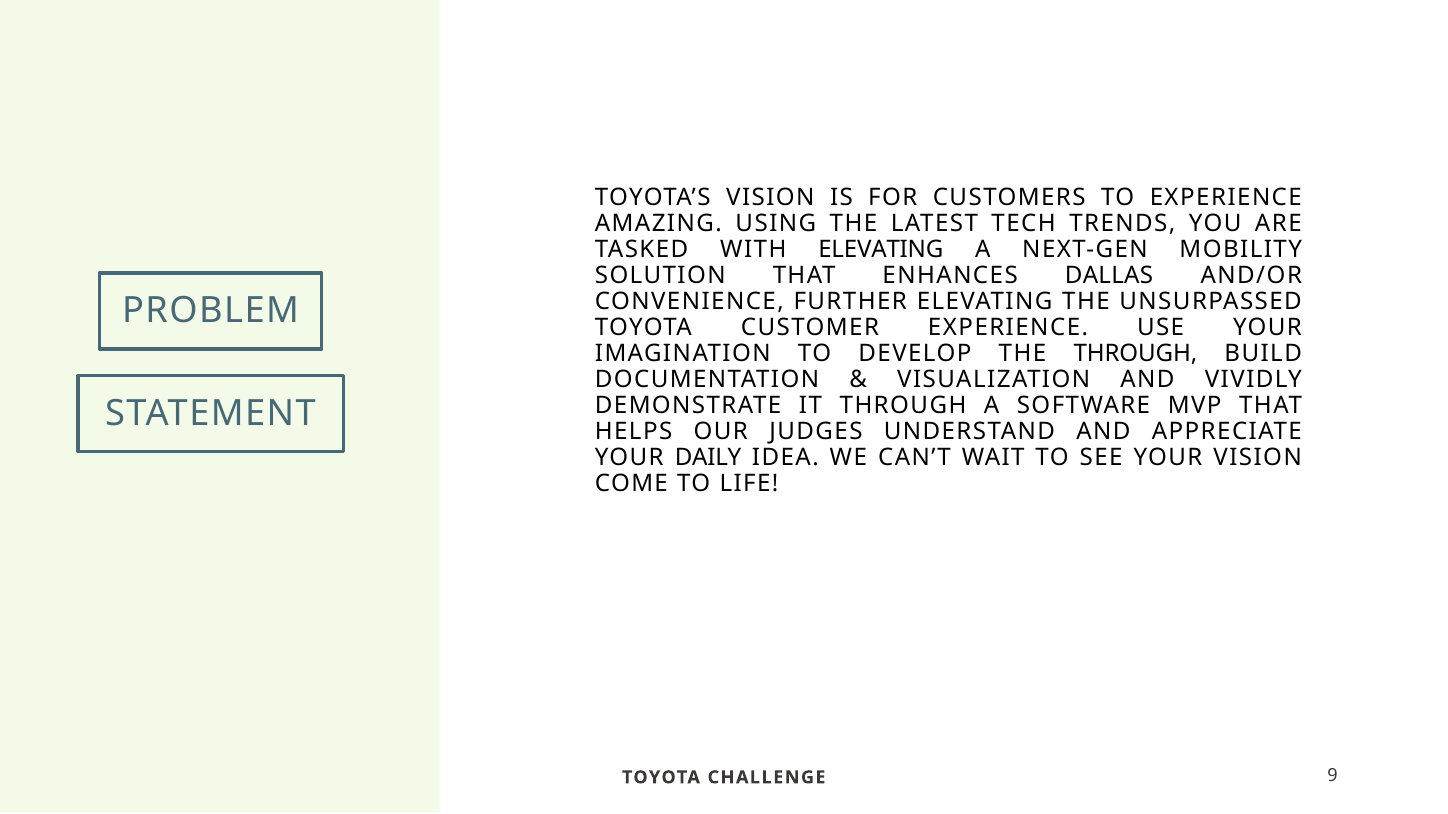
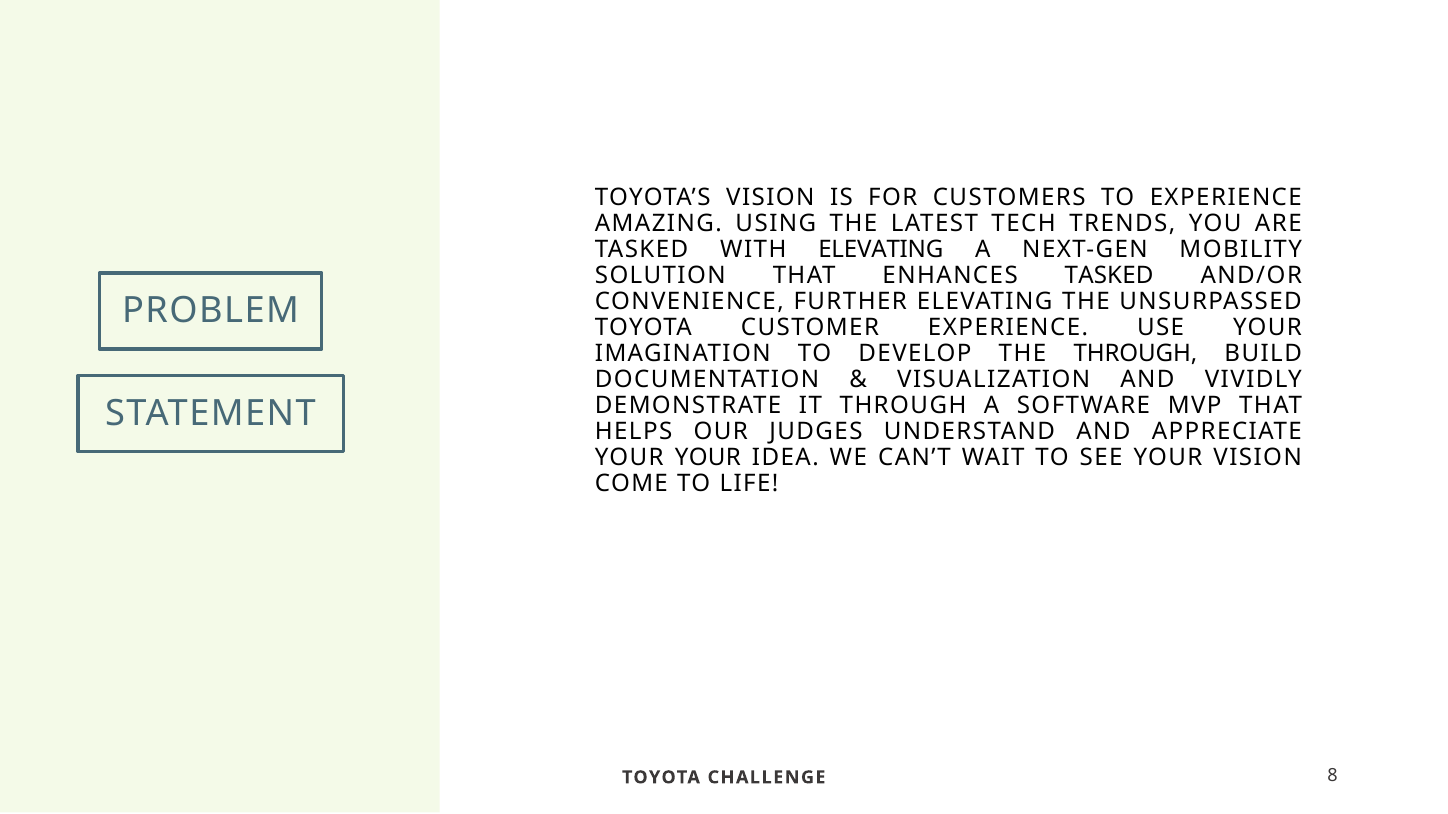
ENHANCES DALLAS: DALLAS -> TASKED
YOUR DAILY: DAILY -> YOUR
9: 9 -> 8
